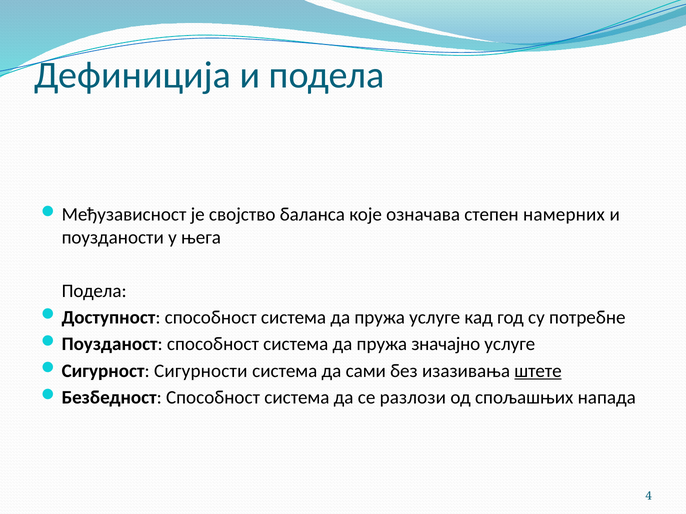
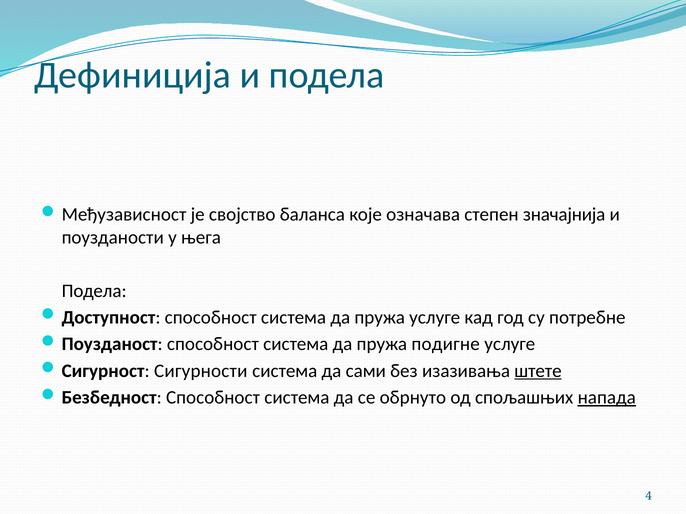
намерних: намерних -> значајнија
значајно: значајно -> подигне
разлози: разлози -> обрнуто
напада underline: none -> present
